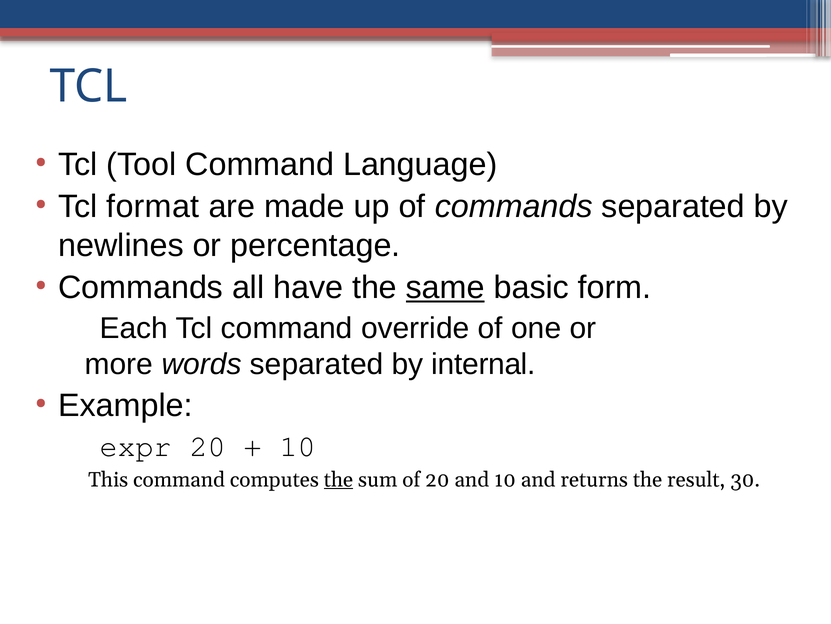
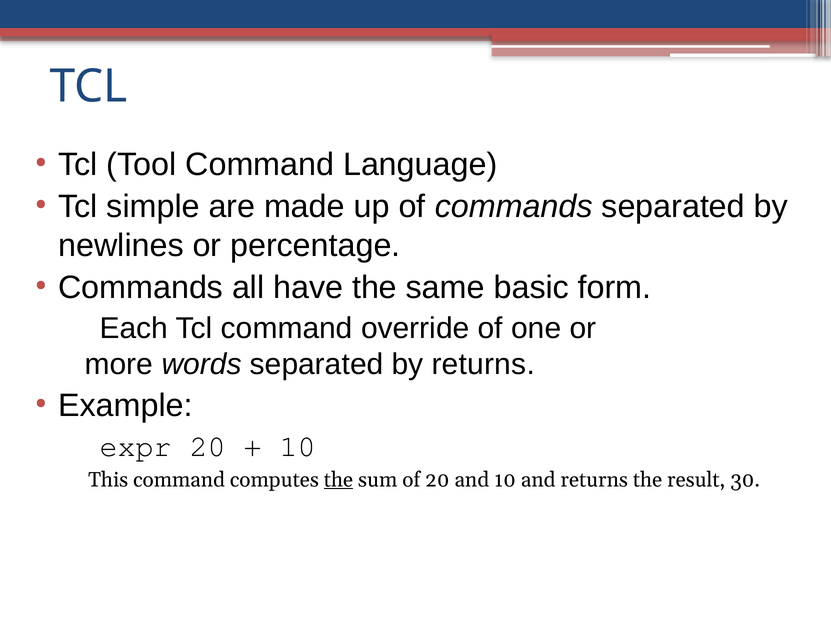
format: format -> simple
same underline: present -> none
by internal: internal -> returns
